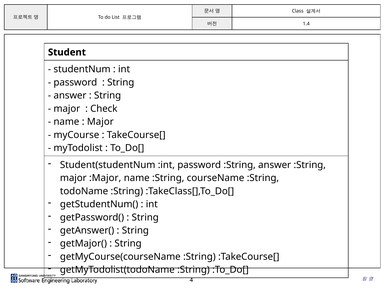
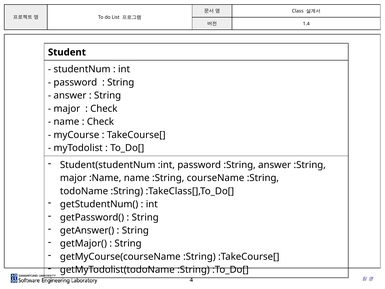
Major at (100, 122): Major -> Check
:Major: :Major -> :Name
